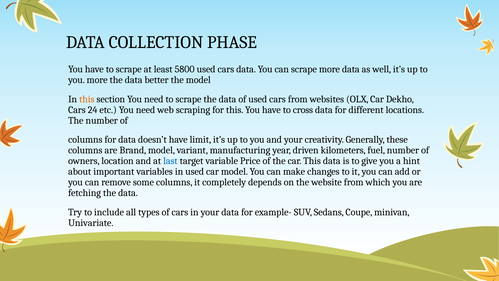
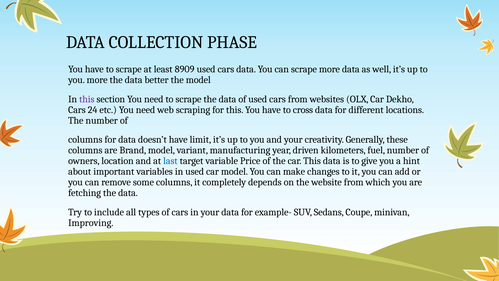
5800: 5800 -> 8909
this at (87, 99) colour: orange -> purple
Univariate: Univariate -> Improving
